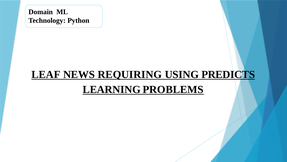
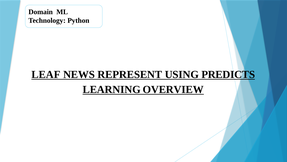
REQUIRING: REQUIRING -> REPRESENT
PROBLEMS: PROBLEMS -> OVERVIEW
